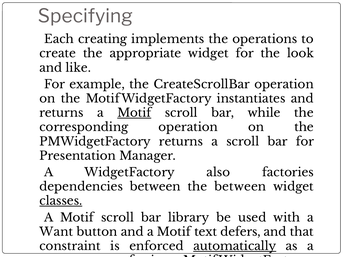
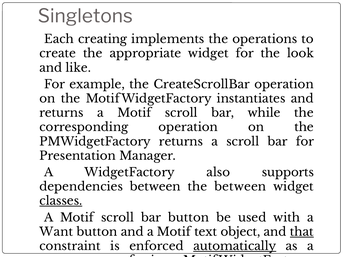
Specifying: Specifying -> Singletons
Motif at (134, 113) underline: present -> none
factories: factories -> supports
bar library: library -> button
defers: defers -> object
that underline: none -> present
